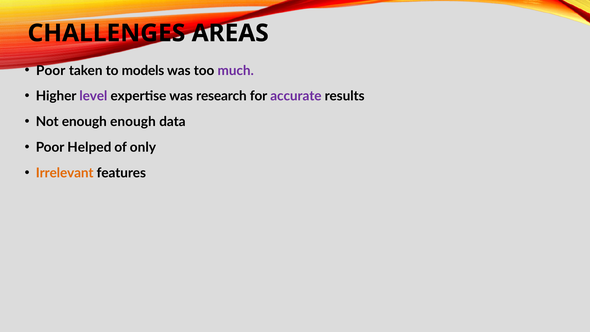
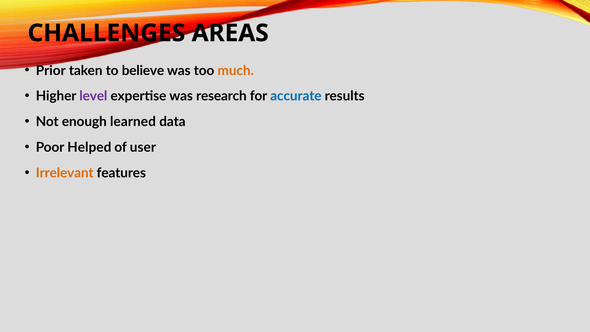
Poor at (51, 71): Poor -> Prior
models: models -> believe
much colour: purple -> orange
accurate colour: purple -> blue
enough enough: enough -> learned
only: only -> user
